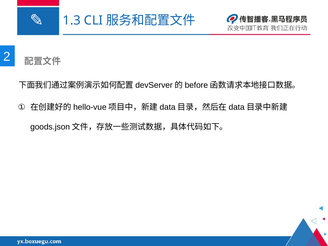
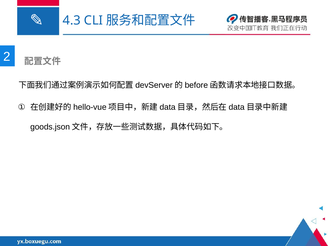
1.3: 1.3 -> 4.3
